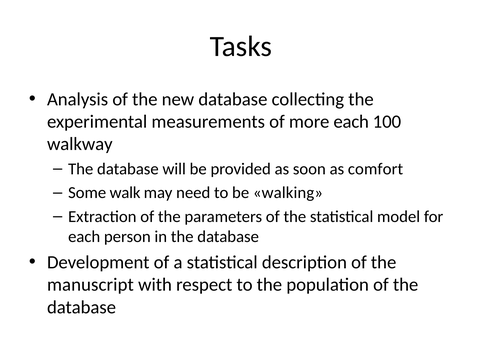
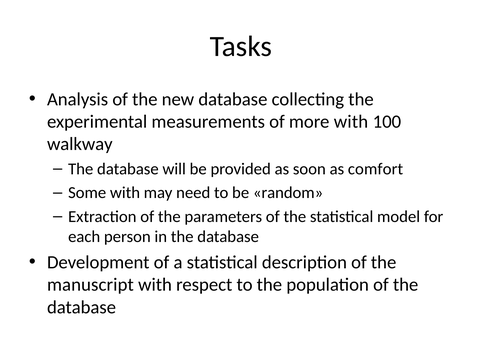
more each: each -> with
Some walk: walk -> with
walking: walking -> random
